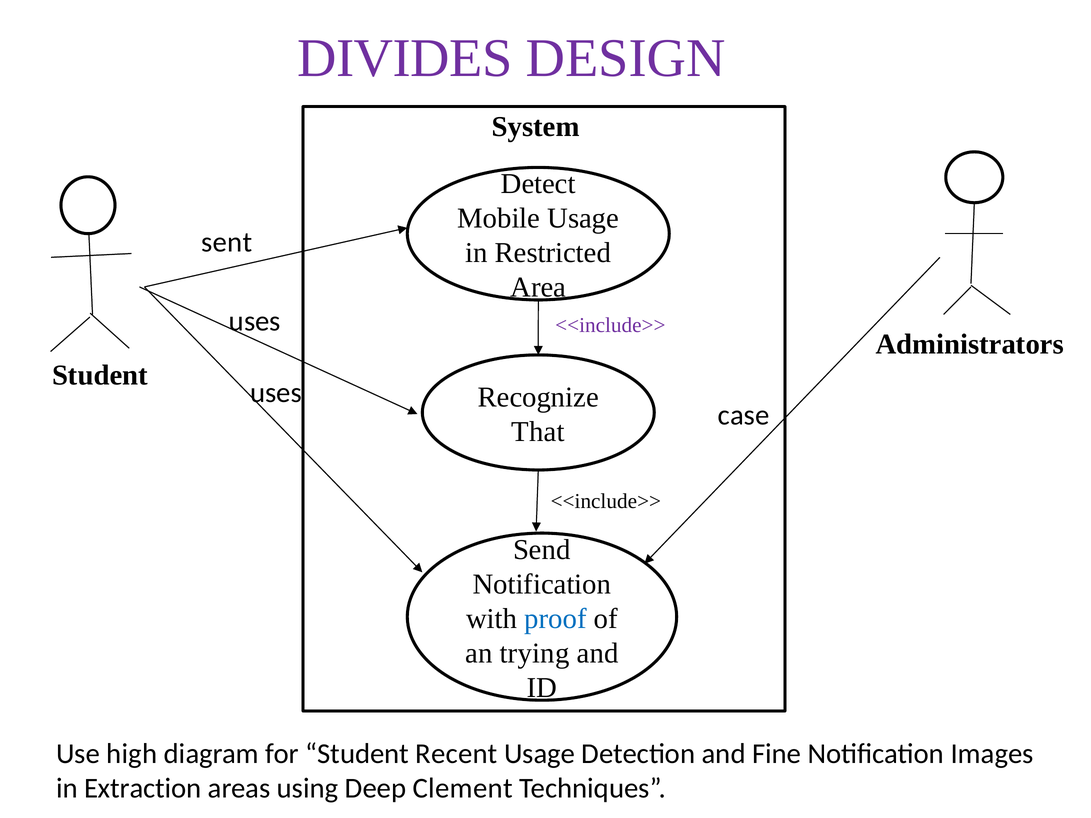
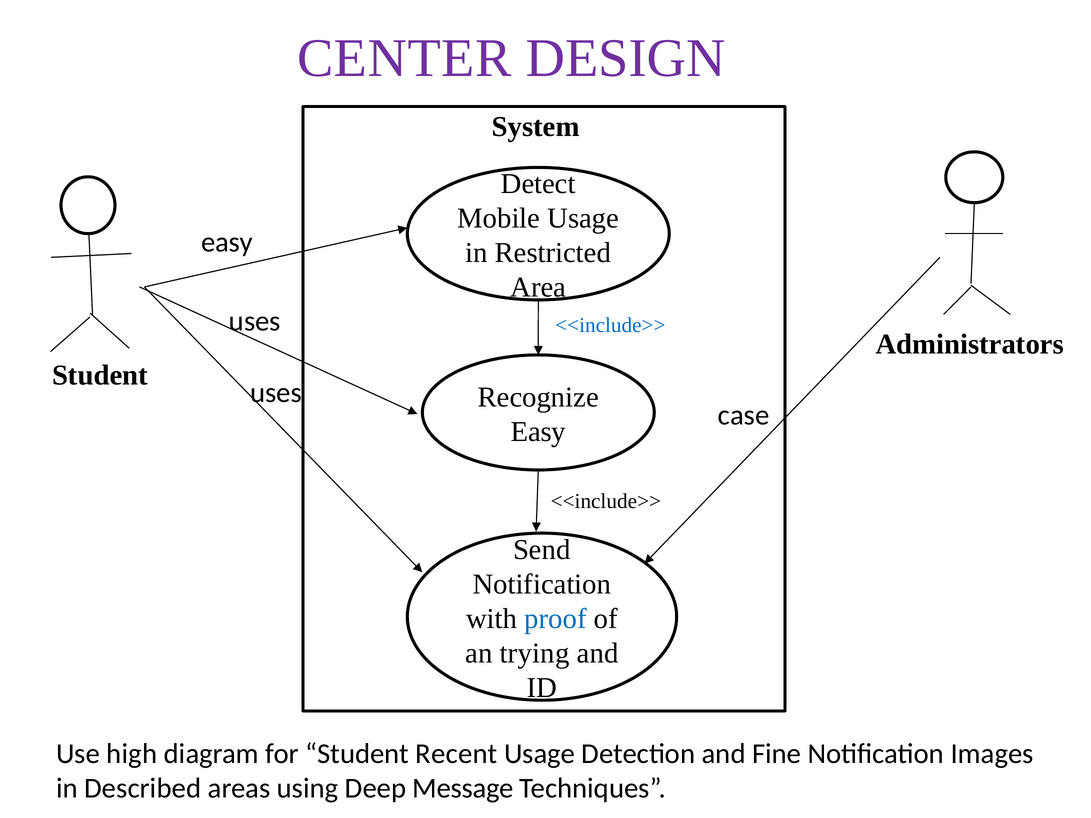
DIVIDES: DIVIDES -> CENTER
sent at (227, 242): sent -> easy
<<include>> at (610, 326) colour: purple -> blue
That at (538, 432): That -> Easy
Extraction: Extraction -> Described
Clement: Clement -> Message
